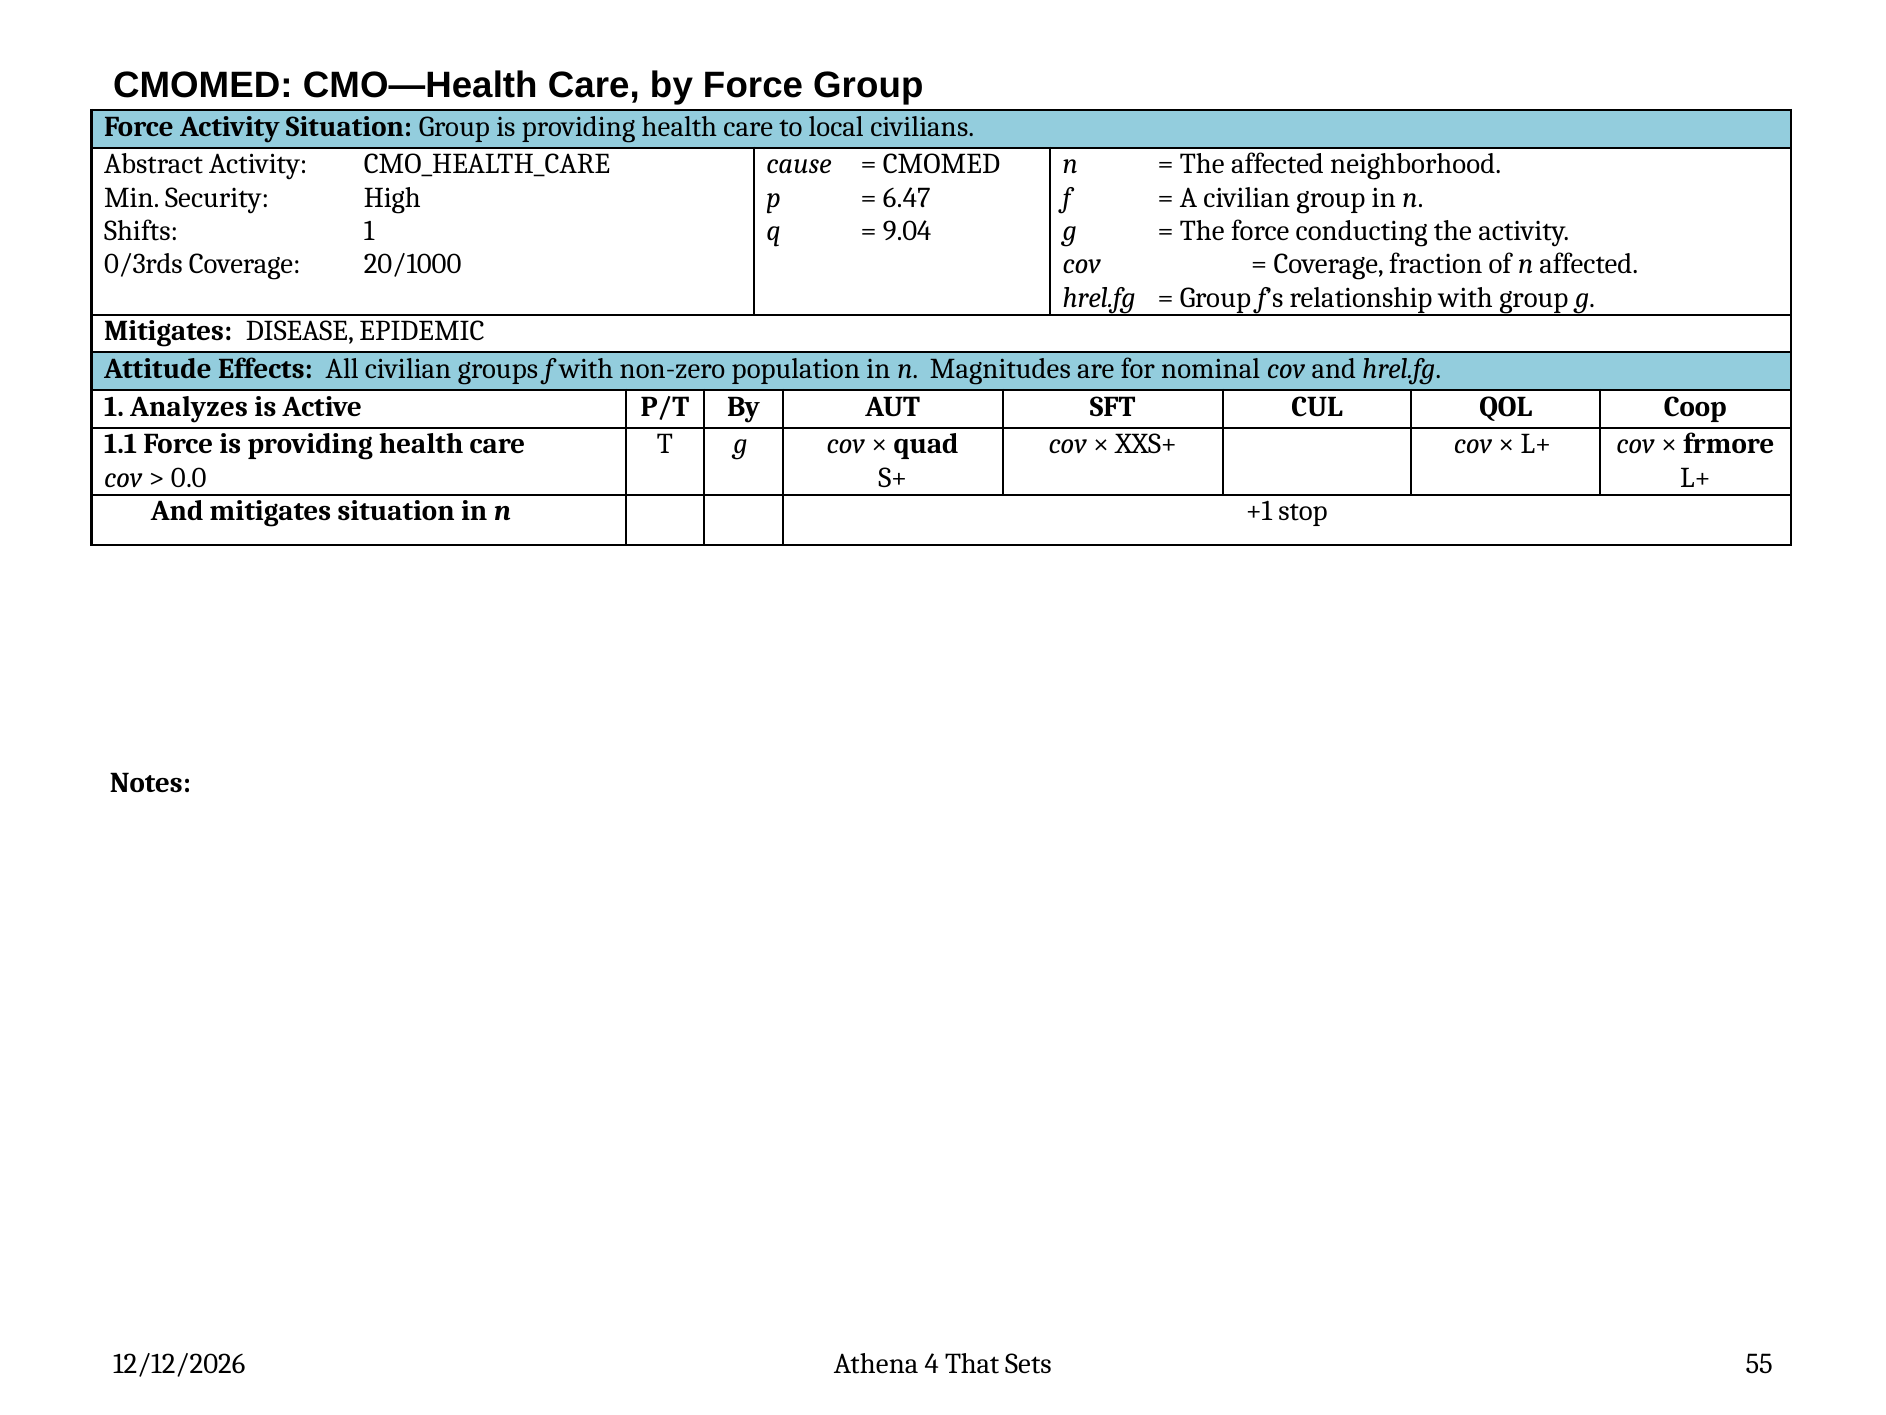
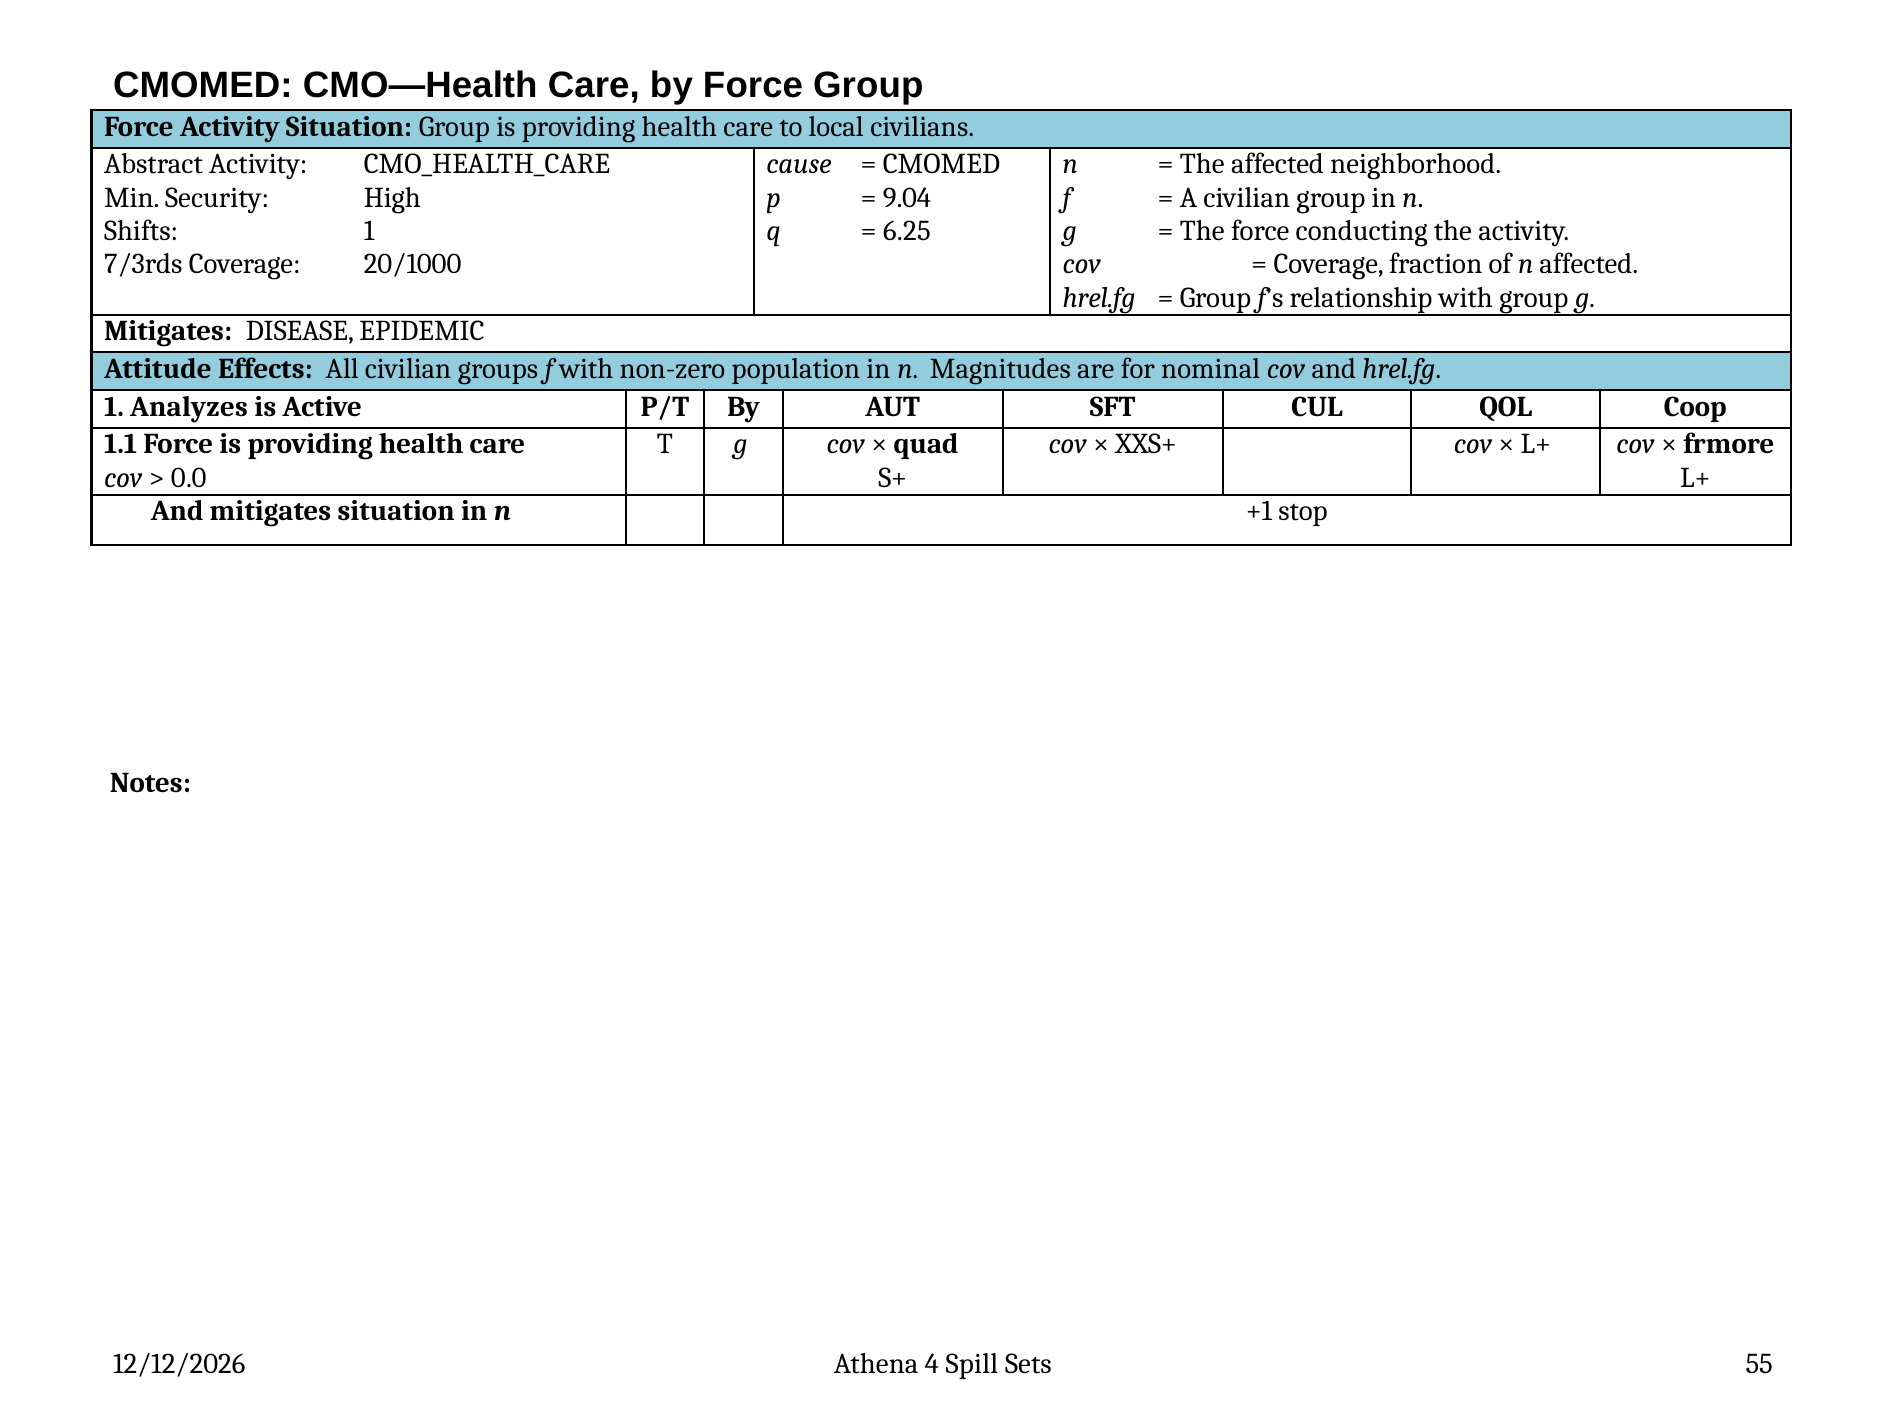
6.47: 6.47 -> 9.04
9.04: 9.04 -> 6.25
0/3rds: 0/3rds -> 7/3rds
That: That -> Spill
